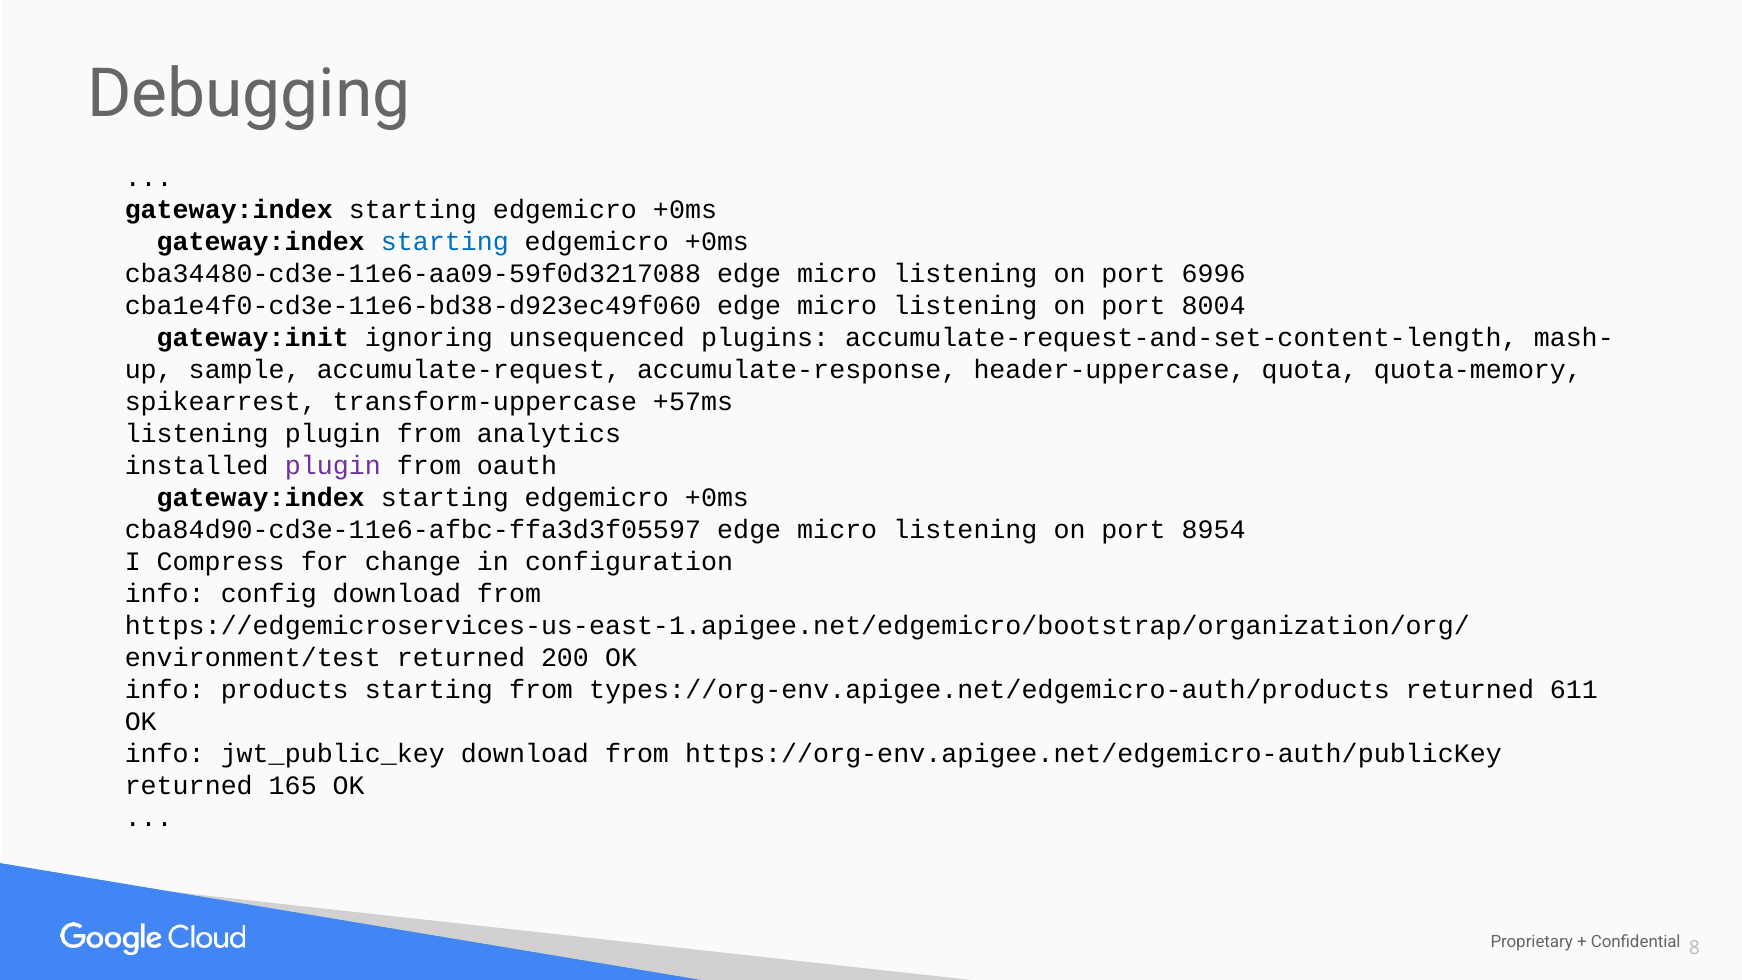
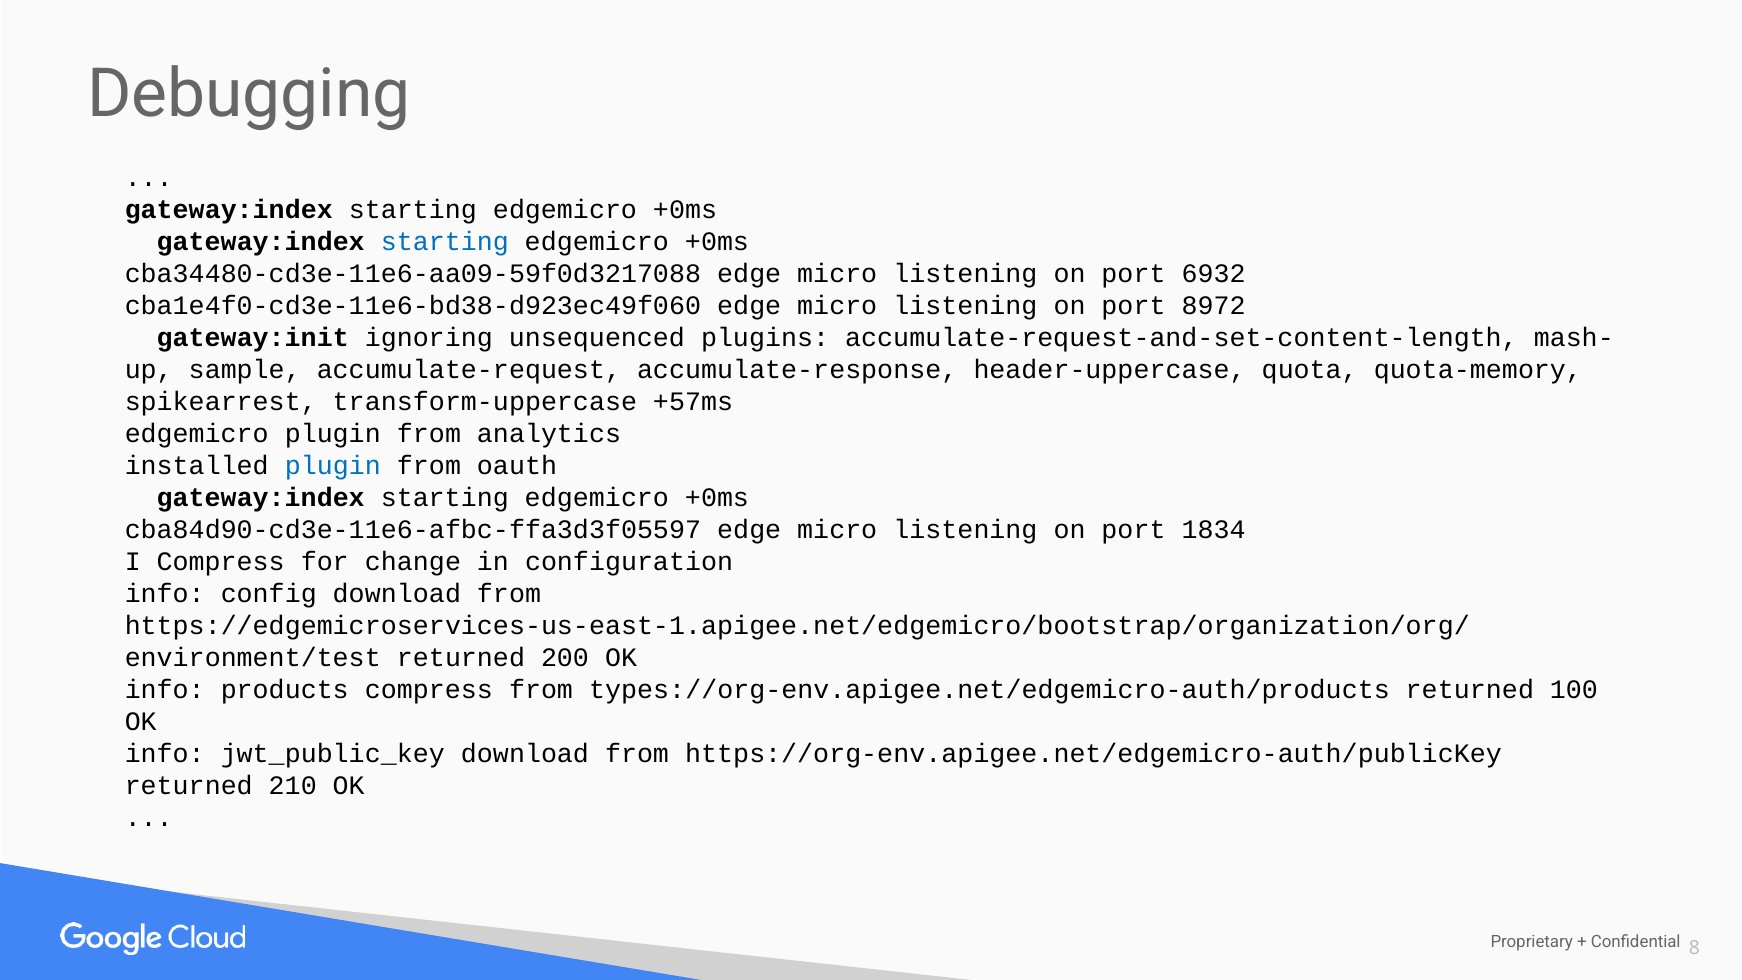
6996: 6996 -> 6932
8004: 8004 -> 8972
listening at (197, 434): listening -> edgemicro
plugin at (333, 466) colour: purple -> blue
8954: 8954 -> 1834
products starting: starting -> compress
611: 611 -> 100
165: 165 -> 210
